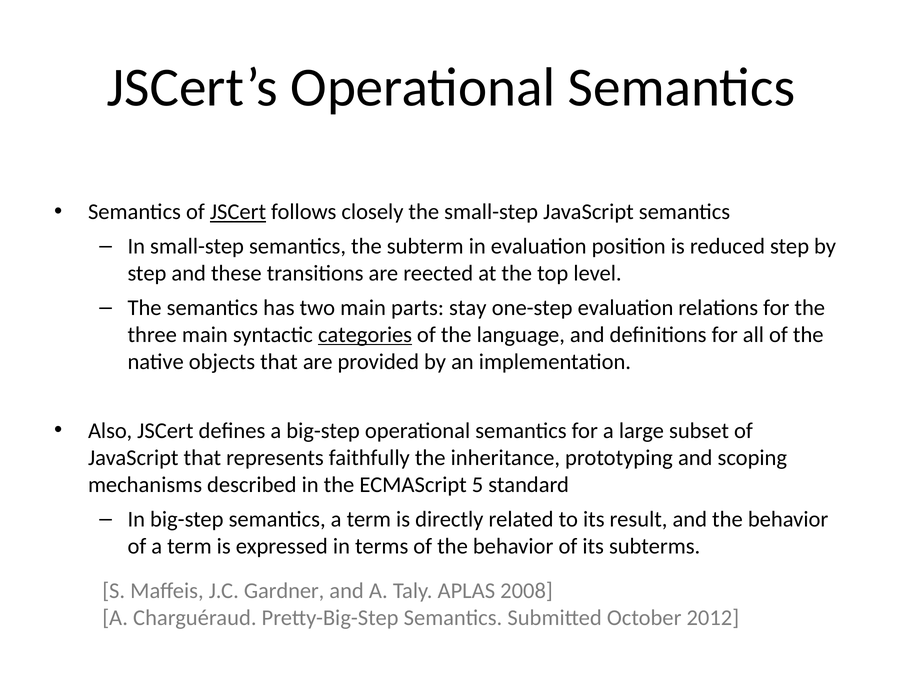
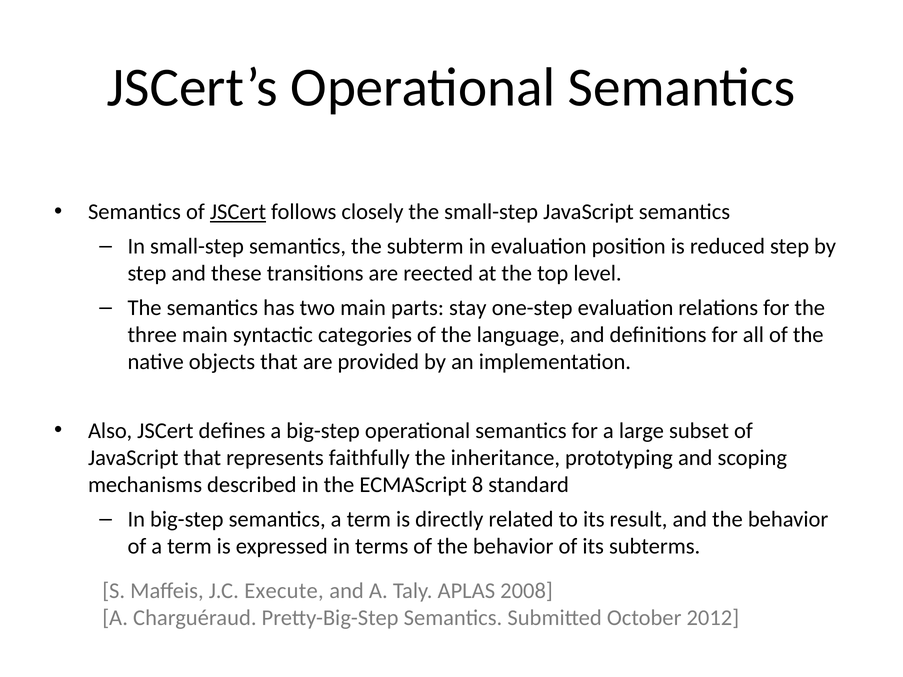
categories underline: present -> none
5: 5 -> 8
Gardner: Gardner -> Execute
